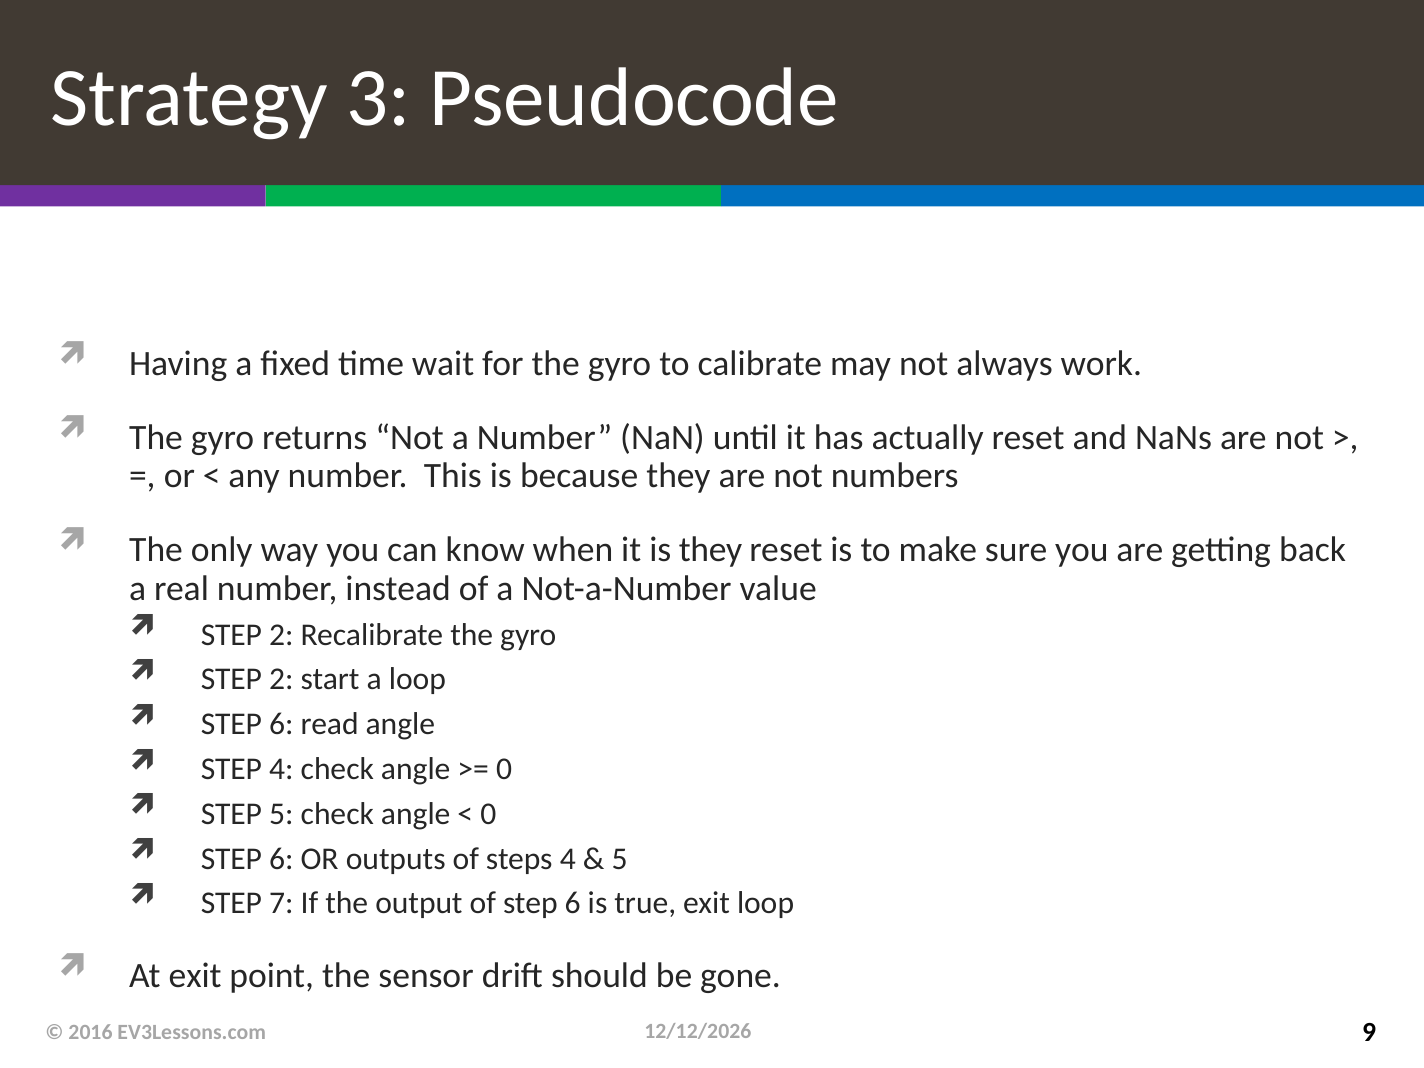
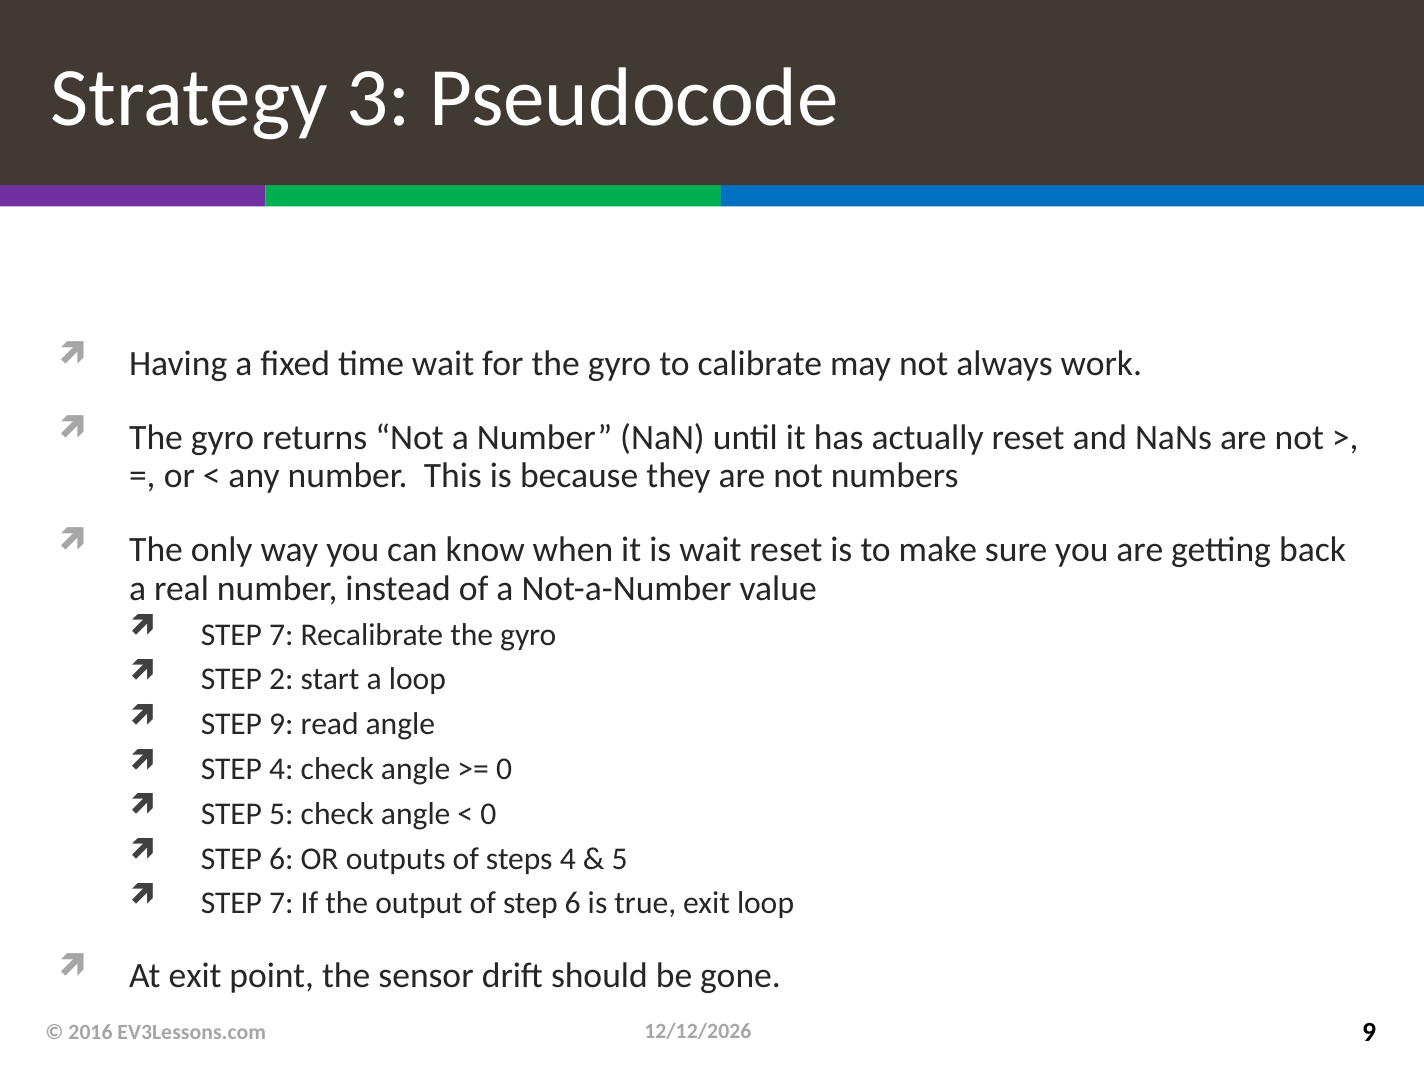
is they: they -> wait
2 at (281, 635): 2 -> 7
6 at (281, 724): 6 -> 9
